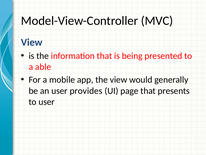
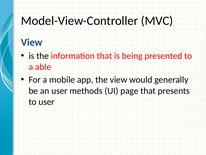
provides: provides -> methods
